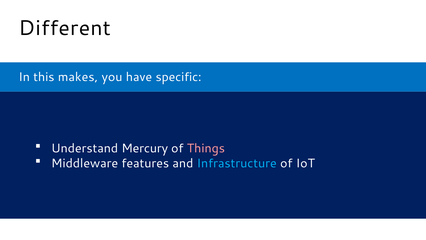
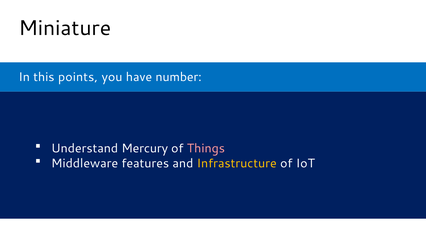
Different: Different -> Miniature
makes: makes -> points
specific: specific -> number
Infrastructure colour: light blue -> yellow
